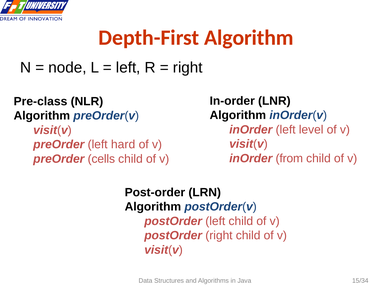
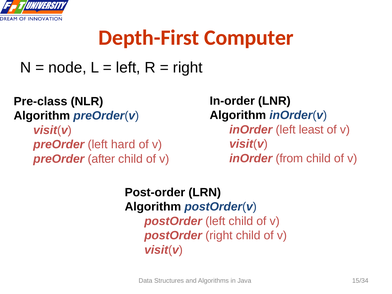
Depth-First Algorithm: Algorithm -> Computer
level: level -> least
cells: cells -> after
